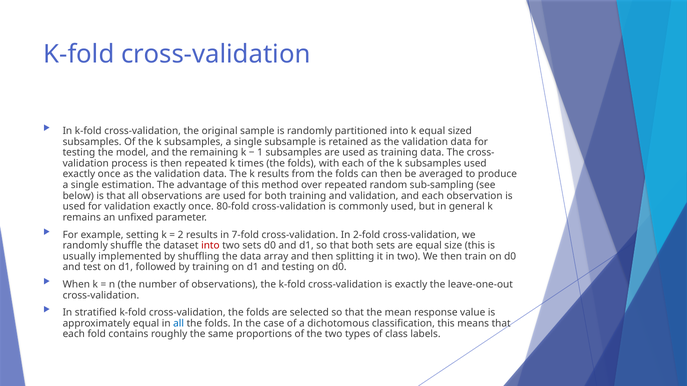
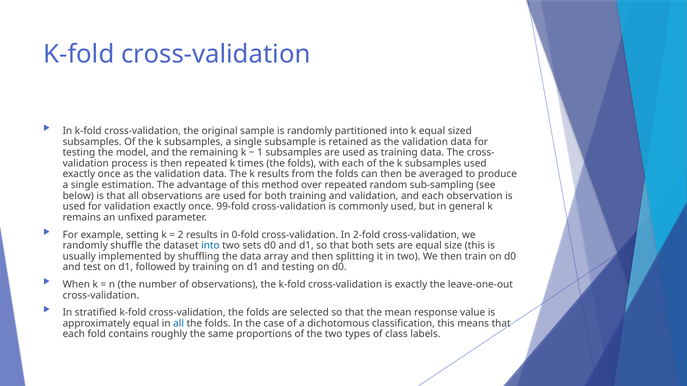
80-fold: 80-fold -> 99-fold
7-fold: 7-fold -> 0-fold
into at (210, 246) colour: red -> blue
